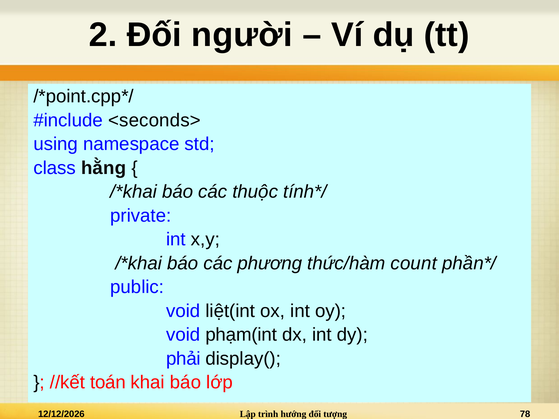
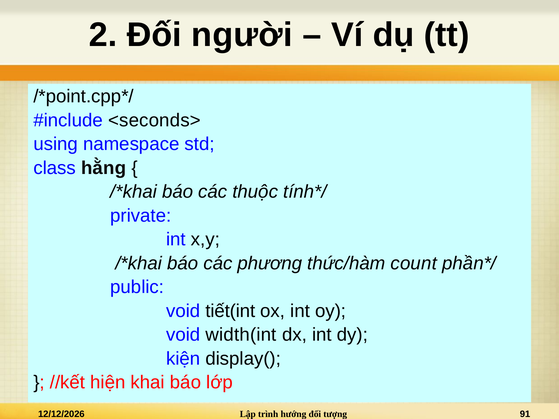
liệt(int: liệt(int -> tiết(int
phạm(int: phạm(int -> width(int
phải: phải -> kiện
toán: toán -> hiện
78: 78 -> 91
